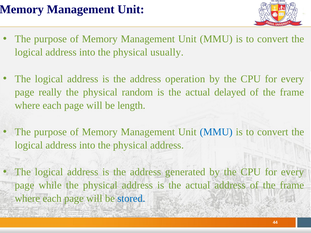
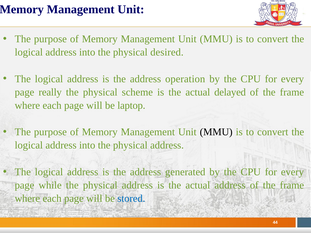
usually: usually -> desired
random: random -> scheme
length: length -> laptop
MMU at (216, 132) colour: blue -> black
